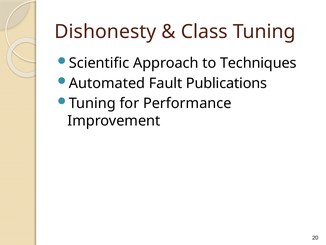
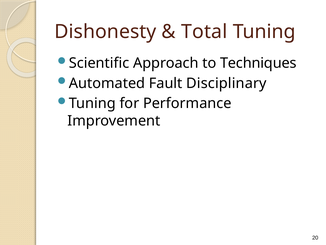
Class: Class -> Total
Publications: Publications -> Disciplinary
